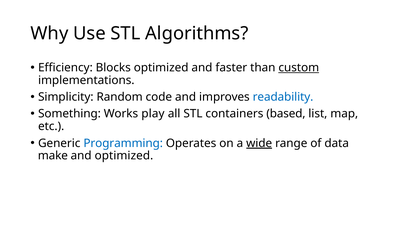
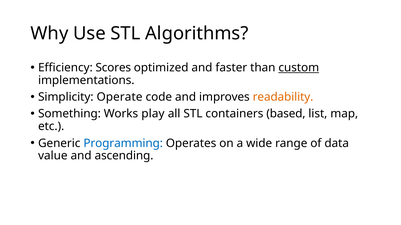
Blocks: Blocks -> Scores
Random: Random -> Operate
readability colour: blue -> orange
wide underline: present -> none
make: make -> value
and optimized: optimized -> ascending
